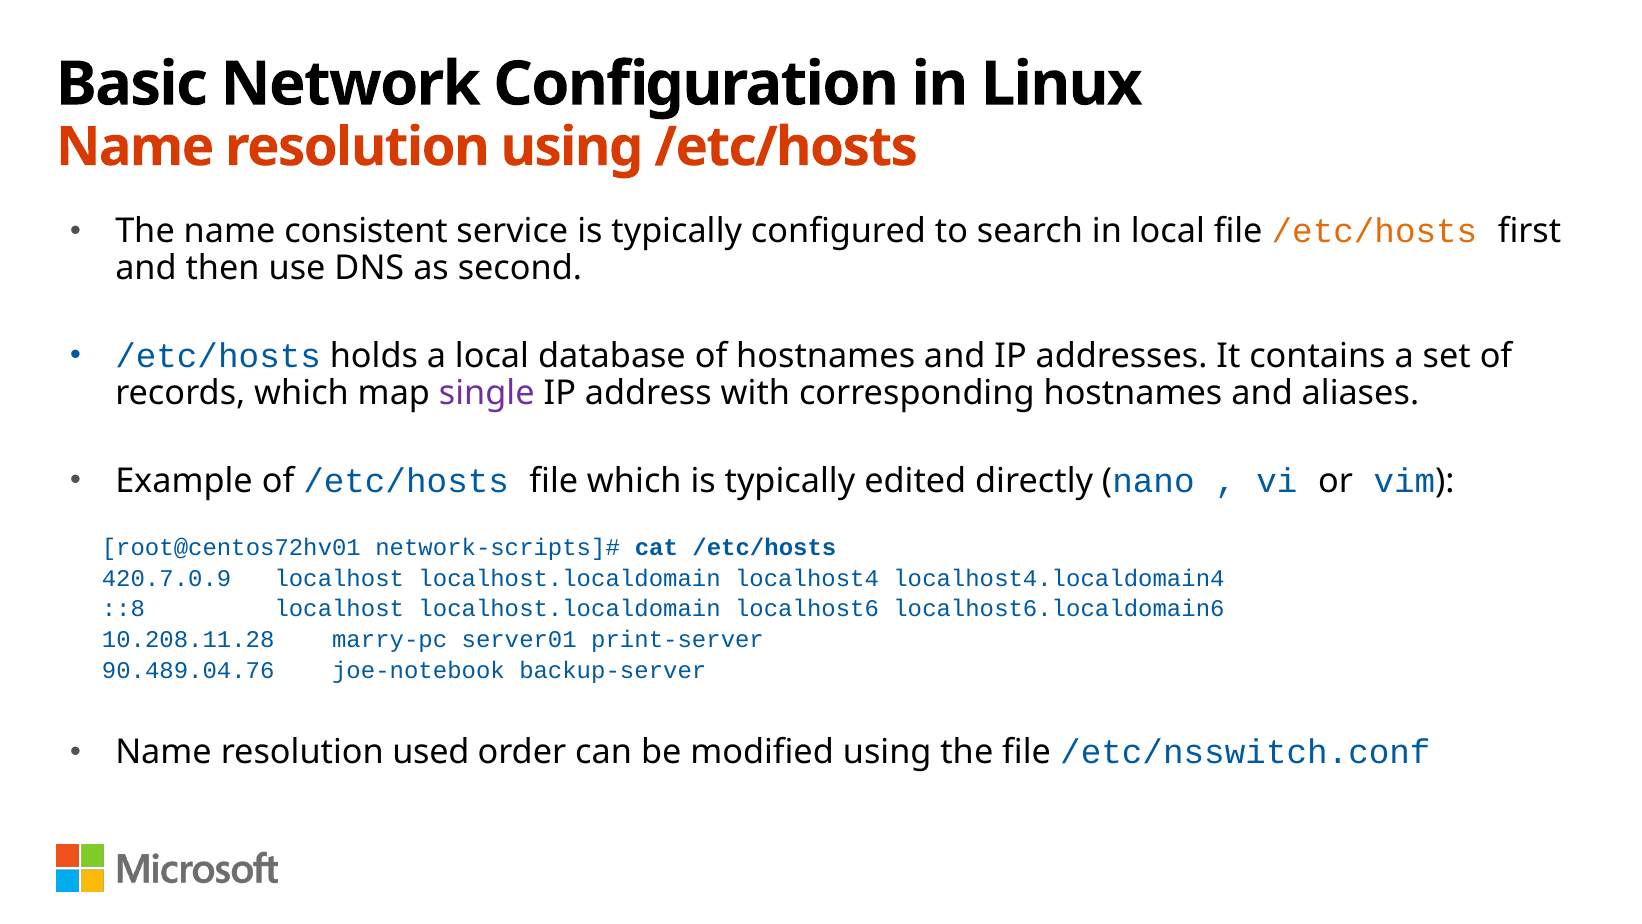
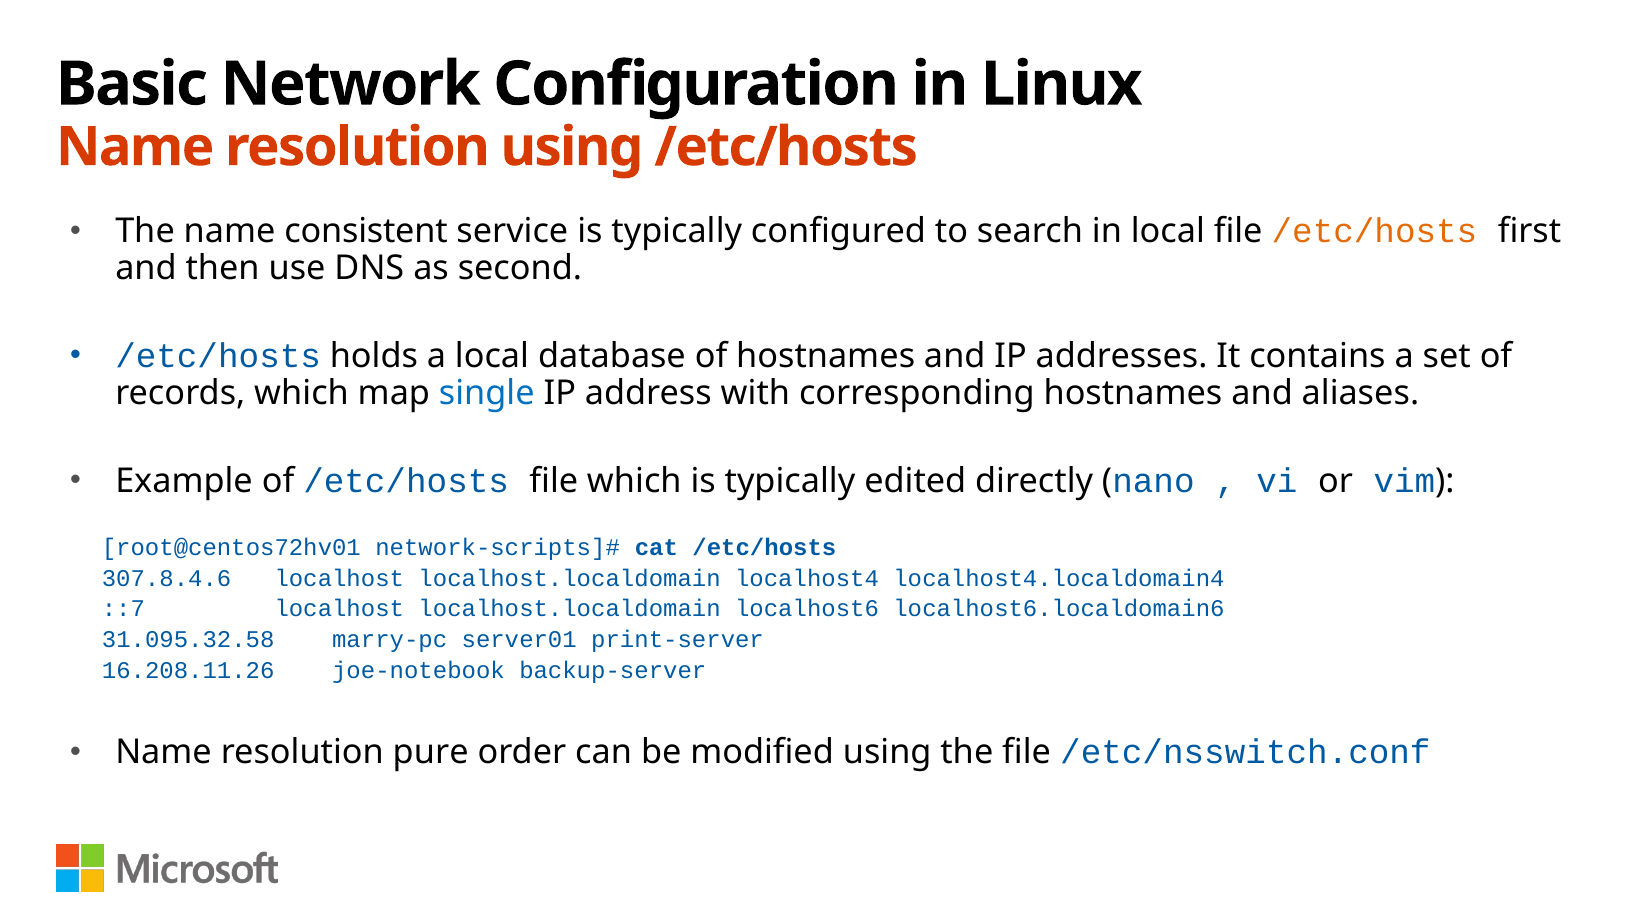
single colour: purple -> blue
420.7.0.9: 420.7.0.9 -> 307.8.4.6
::8: ::8 -> ::7
10.208.11.28: 10.208.11.28 -> 31.095.32.58
90.489.04.76: 90.489.04.76 -> 16.208.11.26
used: used -> pure
